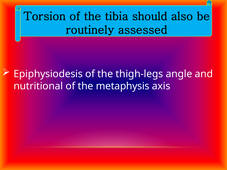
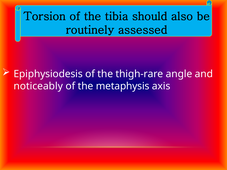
thigh-legs: thigh-legs -> thigh-rare
nutritional: nutritional -> noticeably
